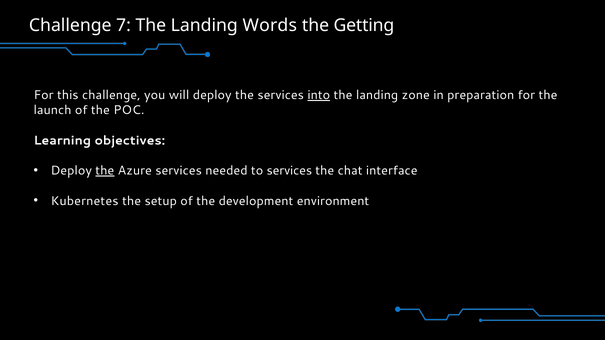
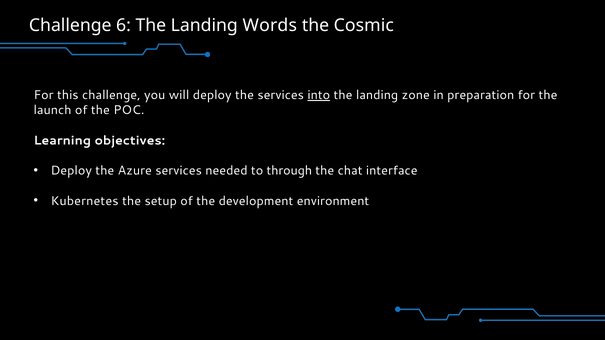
7: 7 -> 6
Getting: Getting -> Cosmic
the at (105, 171) underline: present -> none
to services: services -> through
